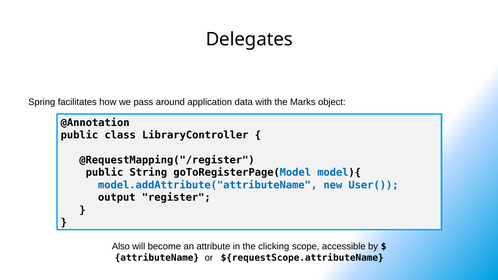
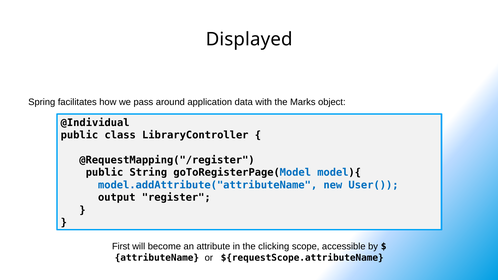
Delegates: Delegates -> Displayed
@Annotation: @Annotation -> @Individual
Also: Also -> First
